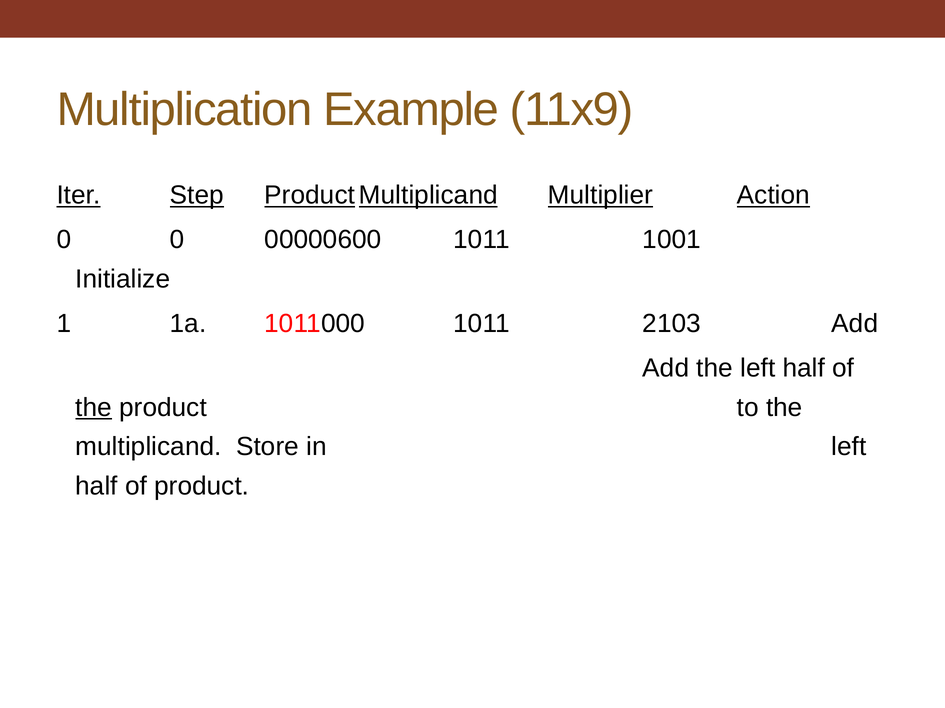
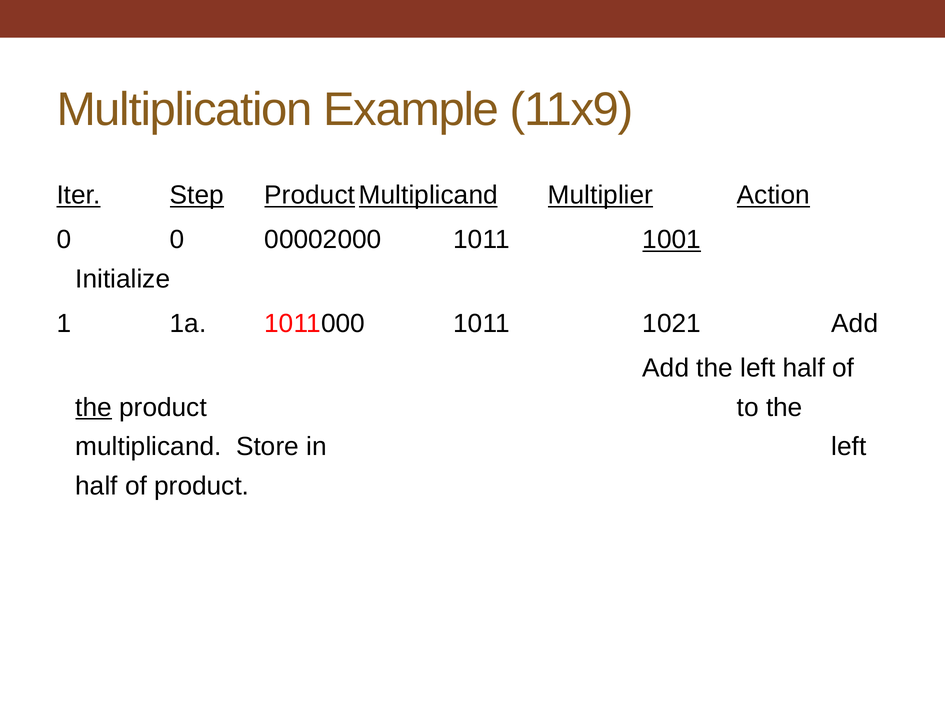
00000600: 00000600 -> 00002000
1001 underline: none -> present
2103: 2103 -> 1021
